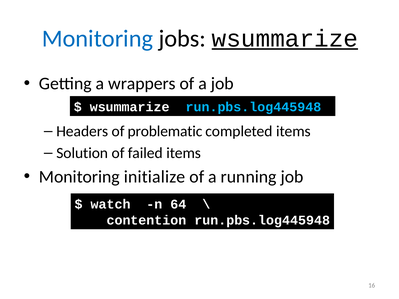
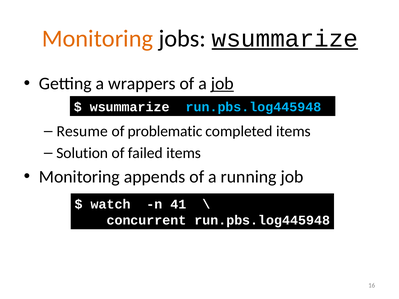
Monitoring at (97, 39) colour: blue -> orange
job at (222, 84) underline: none -> present
Headers: Headers -> Resume
initialize: initialize -> appends
64: 64 -> 41
contention: contention -> concurrent
